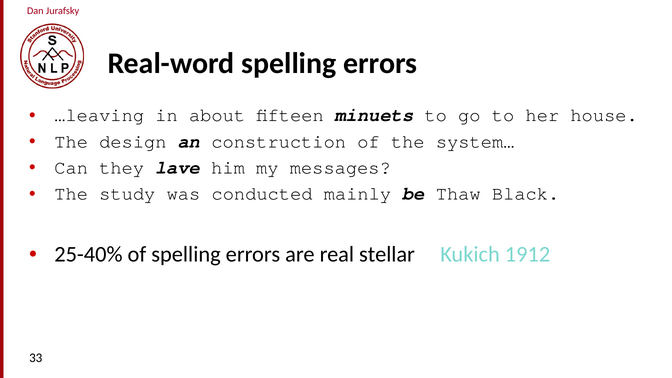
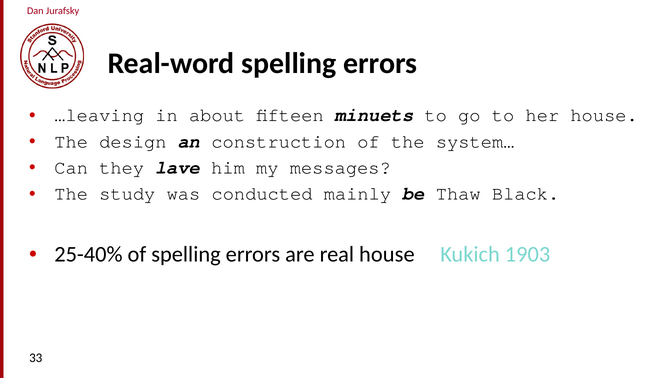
real stellar: stellar -> house
1912: 1912 -> 1903
